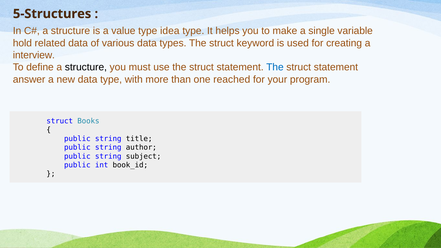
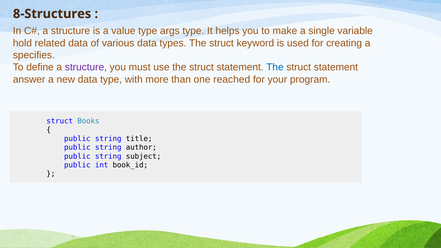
5-Structures: 5-Structures -> 8-Structures
idea: idea -> args
interview: interview -> specifies
structure at (86, 67) colour: black -> purple
